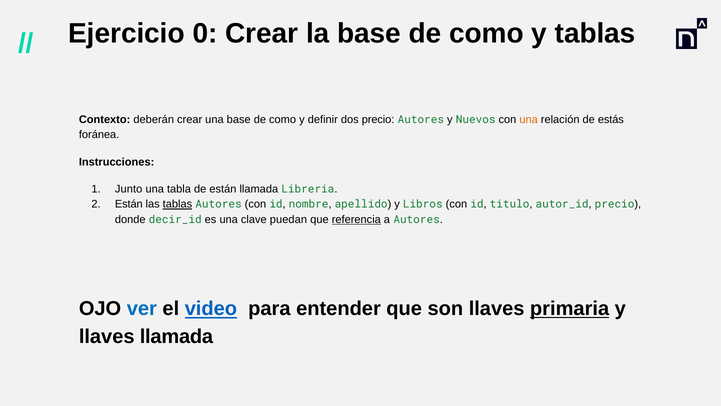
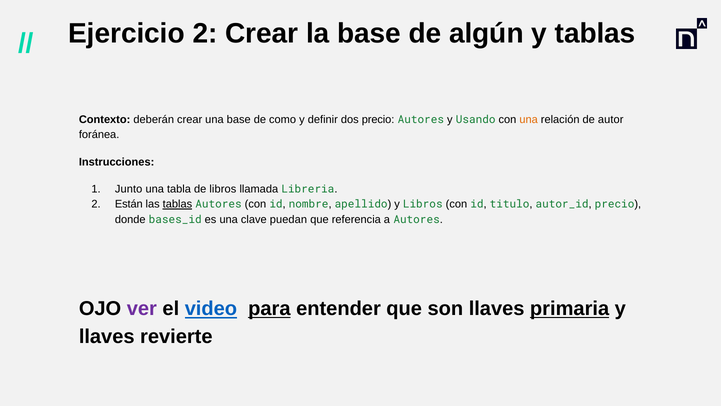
Ejercicio 0: 0 -> 2
la base de como: como -> algún
Nuevos: Nuevos -> Usando
estás: estás -> autor
de están: están -> libros
decir_id: decir_id -> bases_id
referencia underline: present -> none
ver colour: blue -> purple
para underline: none -> present
llaves llamada: llamada -> revierte
